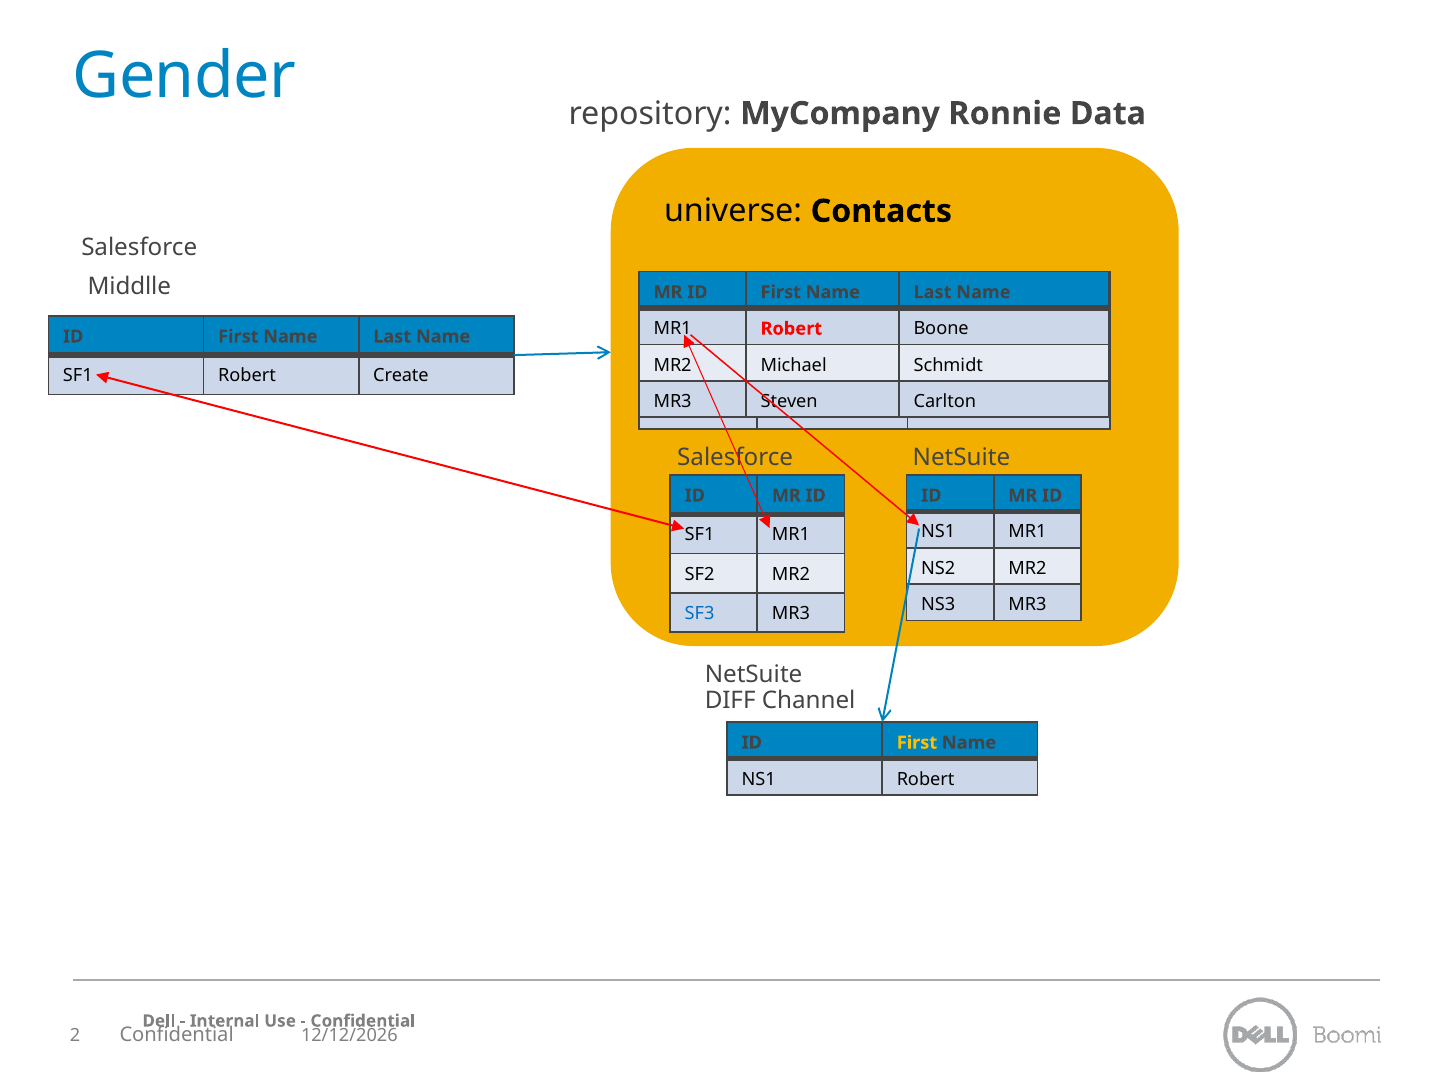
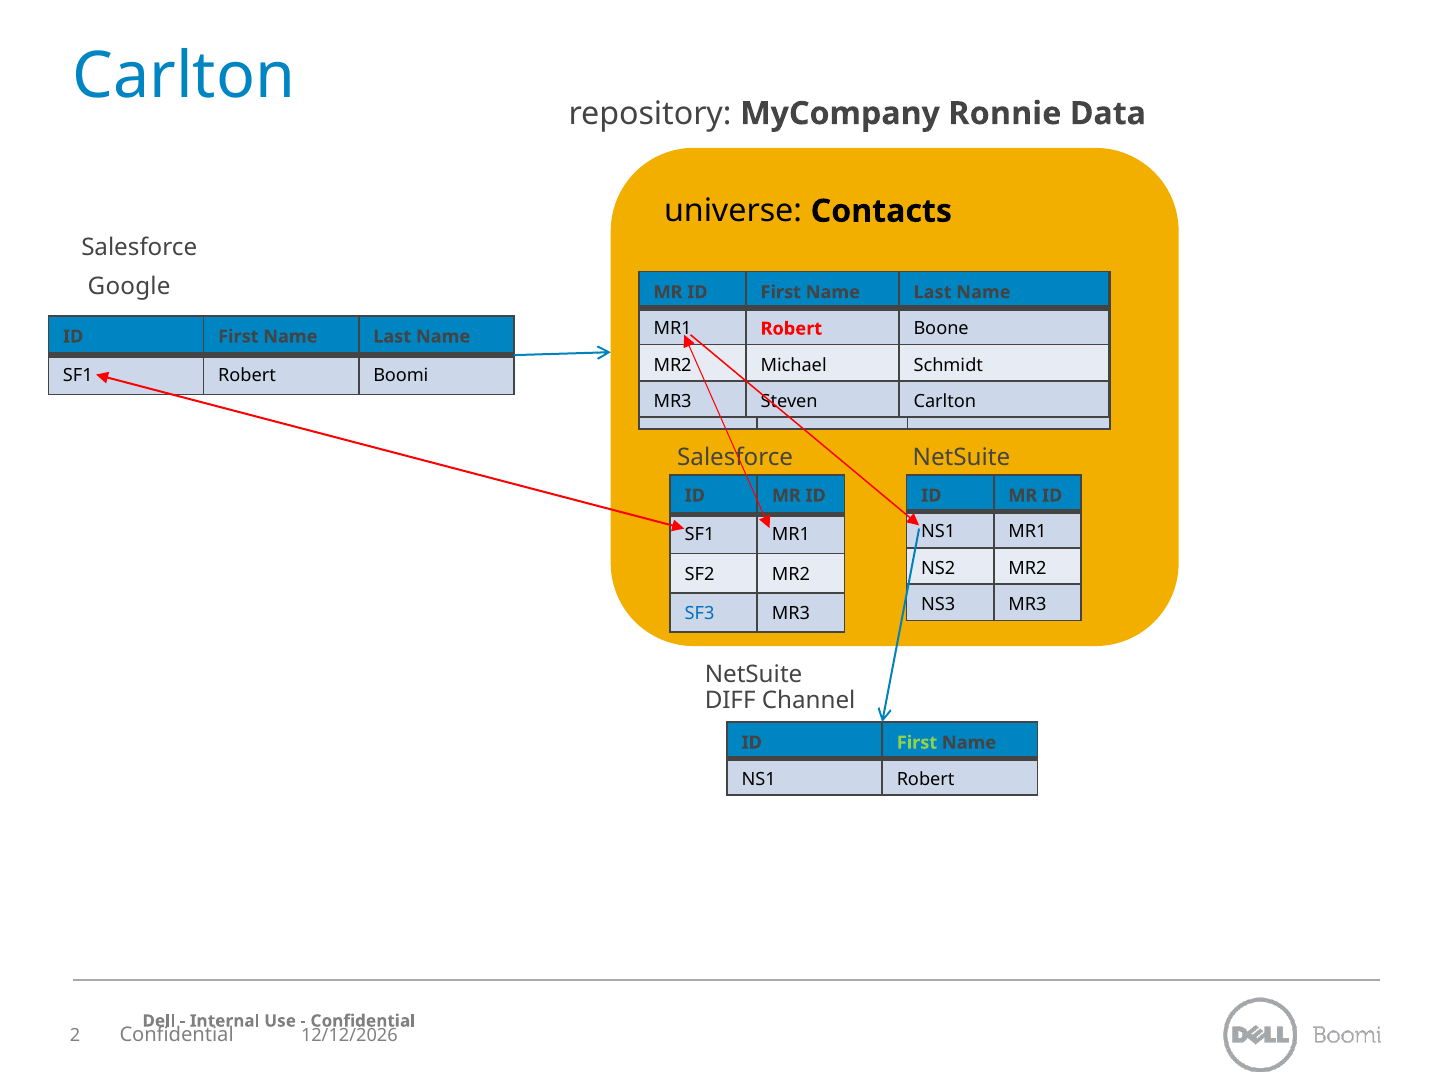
Gender at (184, 76): Gender -> Carlton
Middlle: Middlle -> Google
Create: Create -> Boomi
First at (917, 743) colour: yellow -> light green
